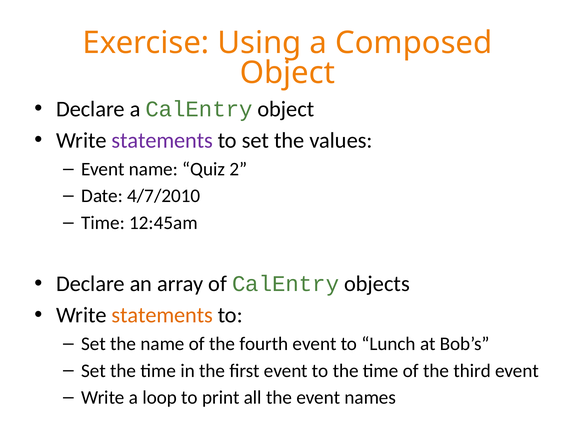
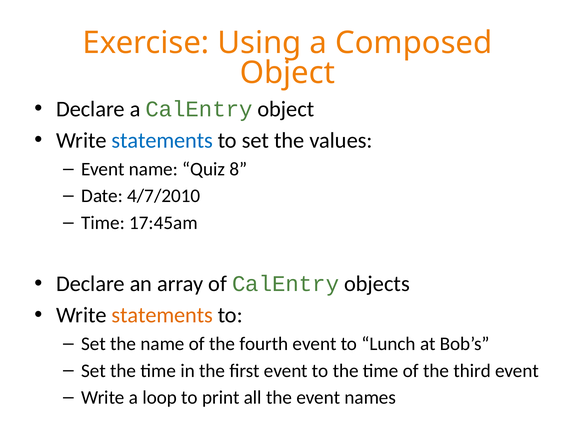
statements at (162, 140) colour: purple -> blue
2: 2 -> 8
12:45am: 12:45am -> 17:45am
